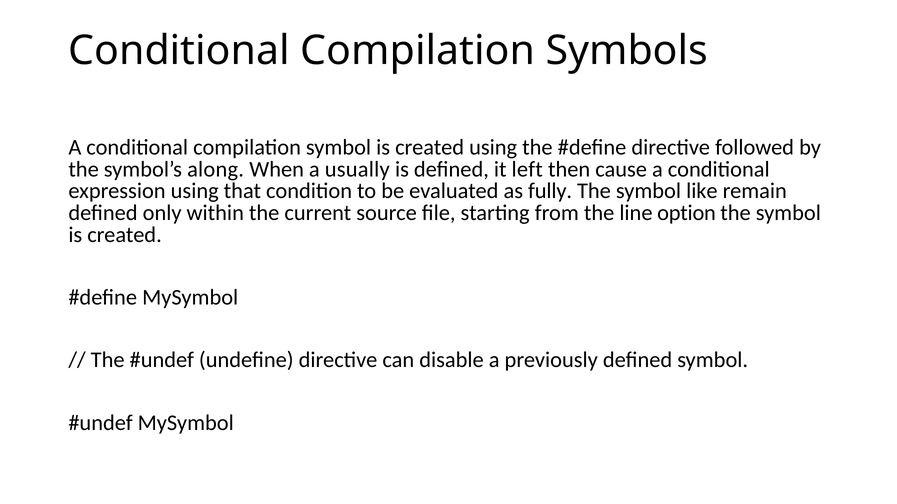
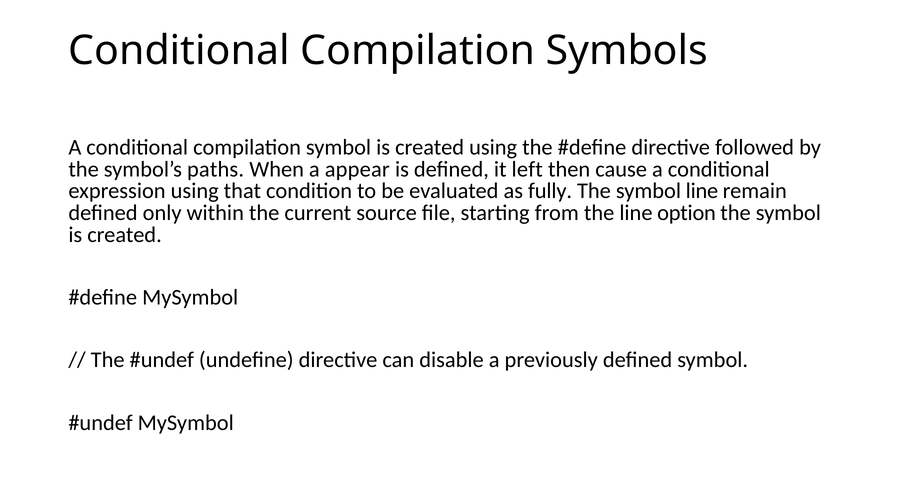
along: along -> paths
usually: usually -> appear
symbol like: like -> line
